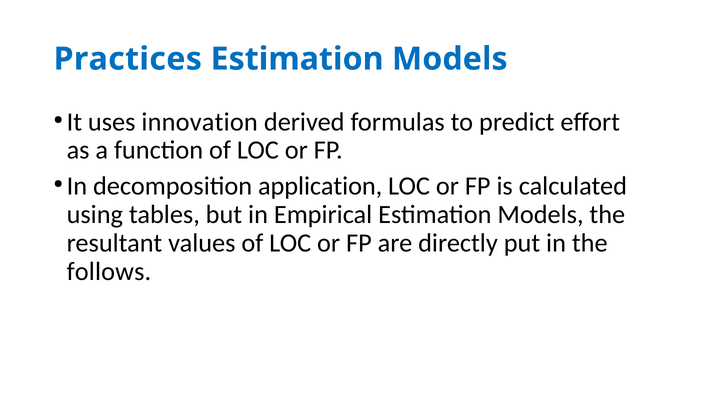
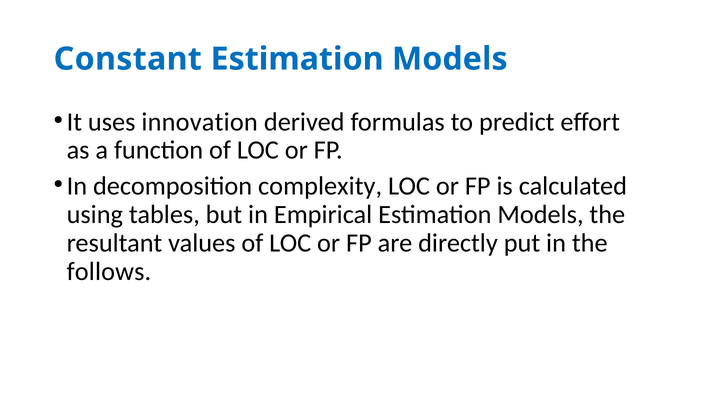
Practices: Practices -> Constant
application: application -> complexity
